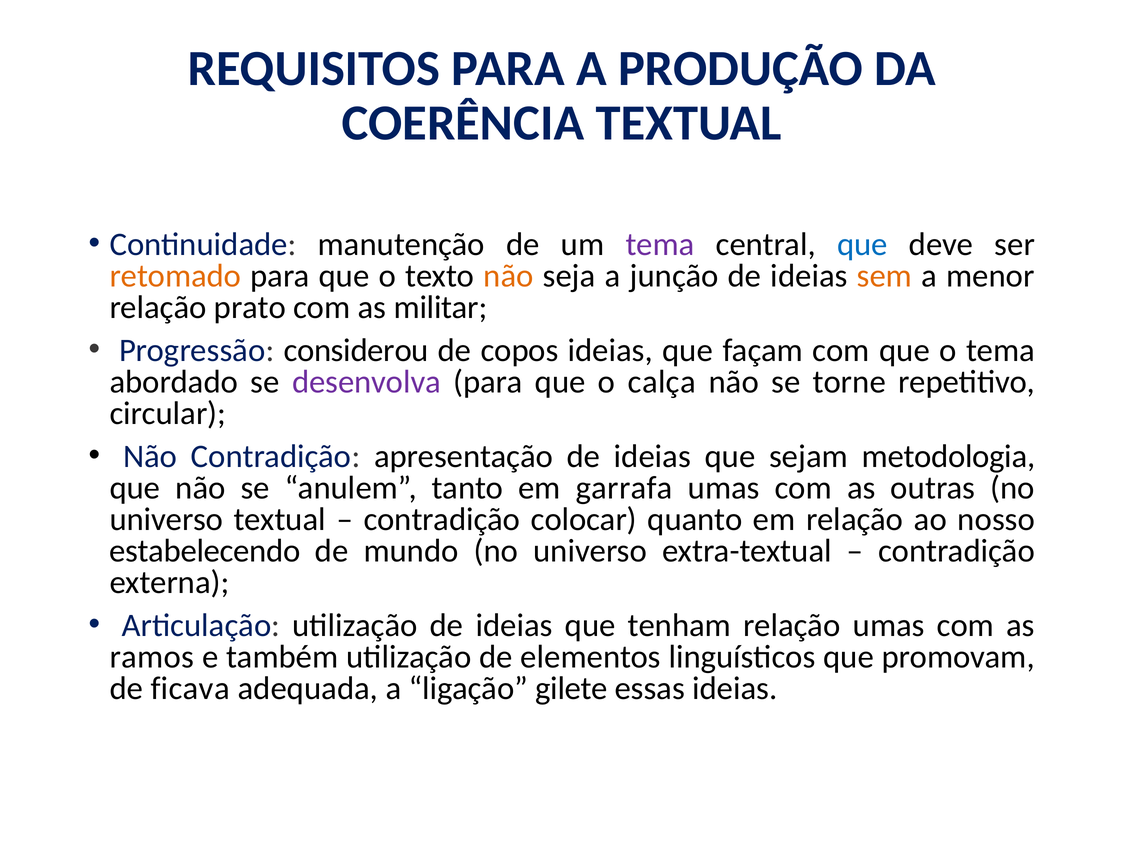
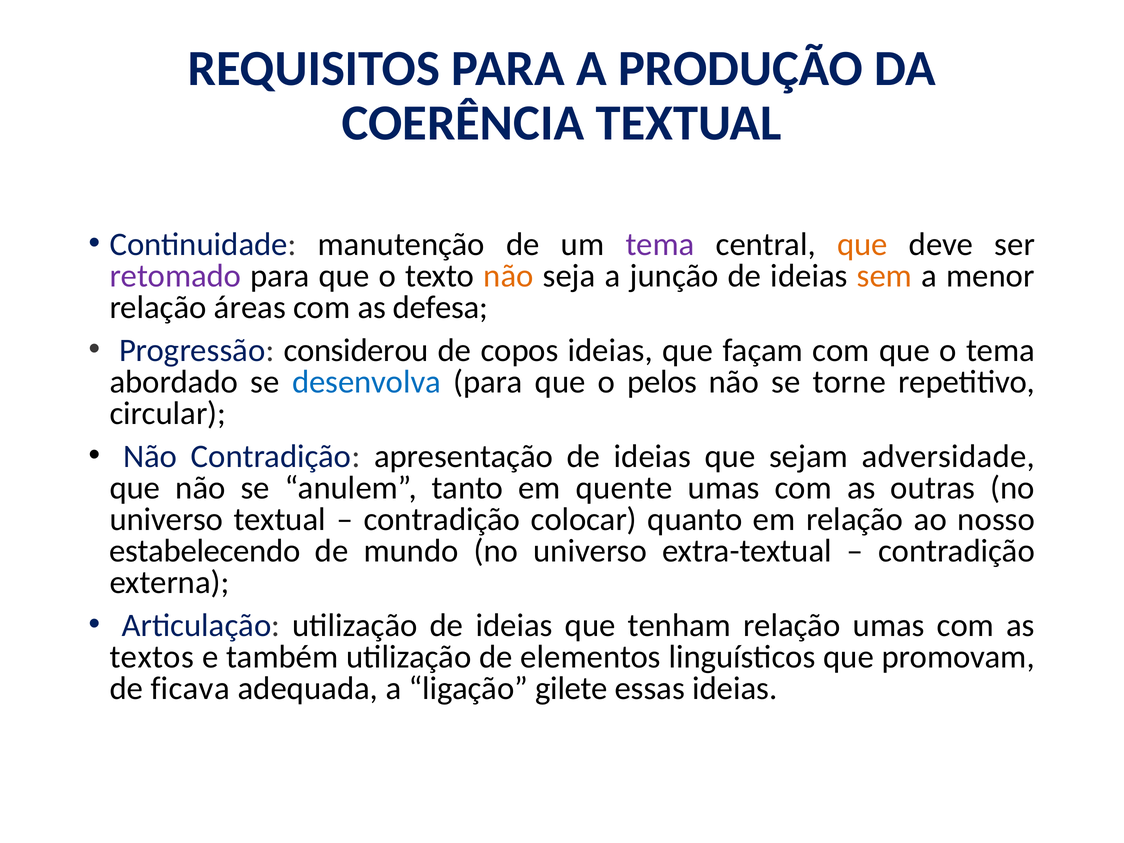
que at (862, 244) colour: blue -> orange
retomado colour: orange -> purple
prato: prato -> áreas
militar: militar -> defesa
desenvolva colour: purple -> blue
calça: calça -> pelos
metodologia: metodologia -> adversidade
garrafa: garrafa -> quente
ramos: ramos -> textos
